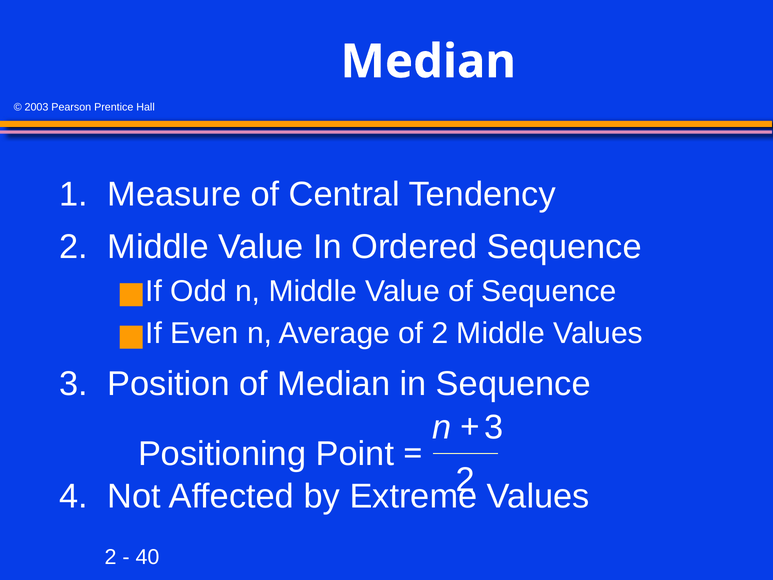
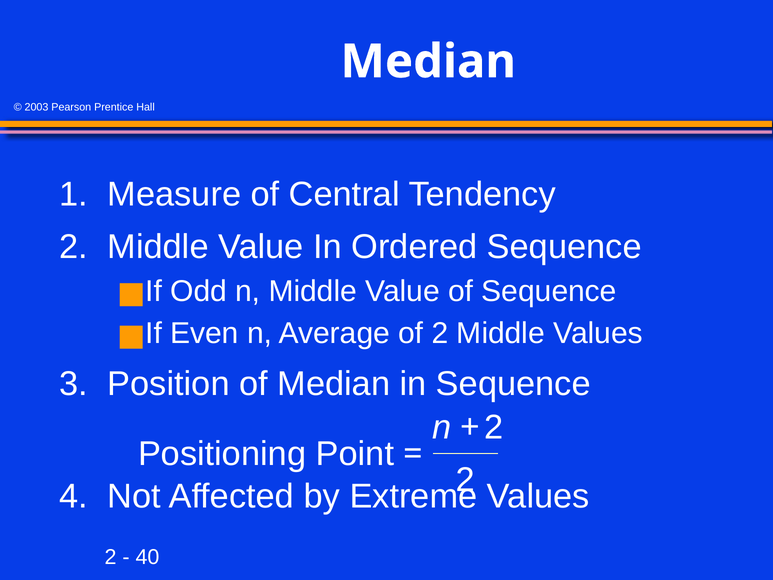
n 3: 3 -> 2
